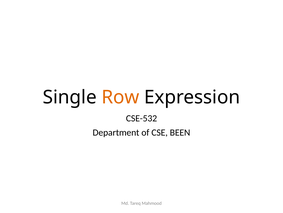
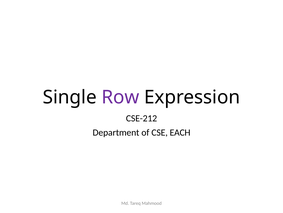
Row colour: orange -> purple
CSE-532: CSE-532 -> CSE-212
BEEN: BEEN -> EACH
